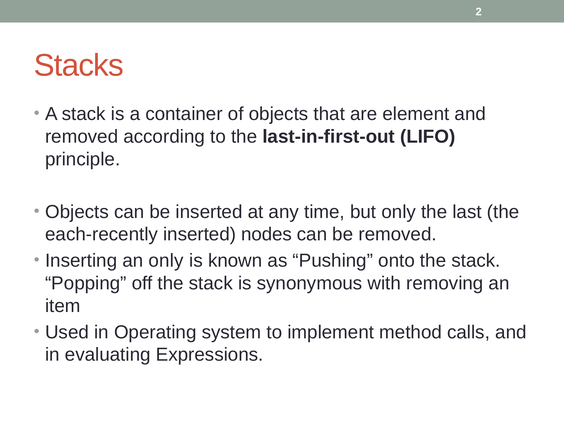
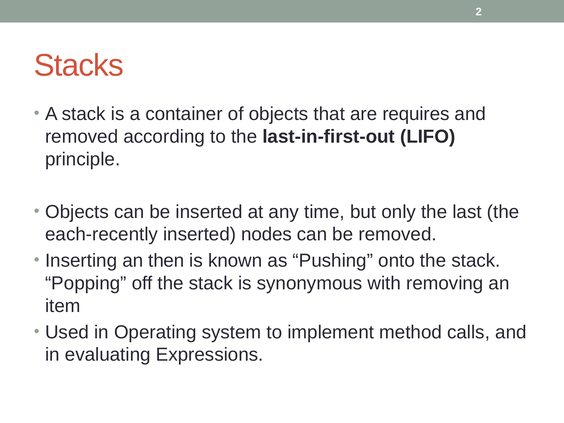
element: element -> requires
an only: only -> then
